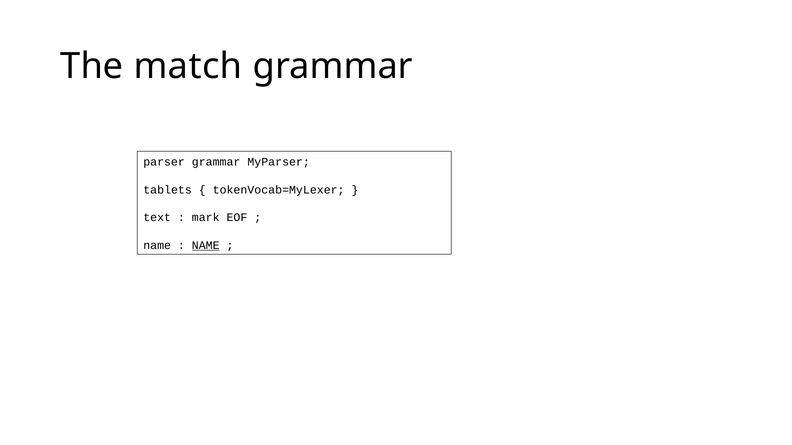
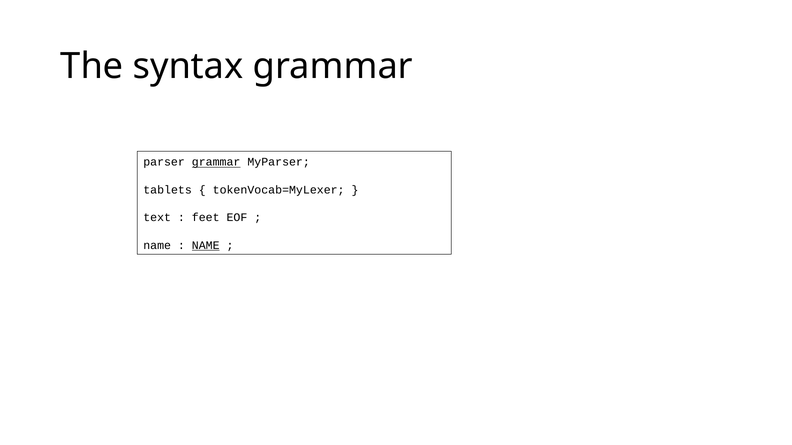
match: match -> syntax
grammar at (216, 162) underline: none -> present
mark: mark -> feet
